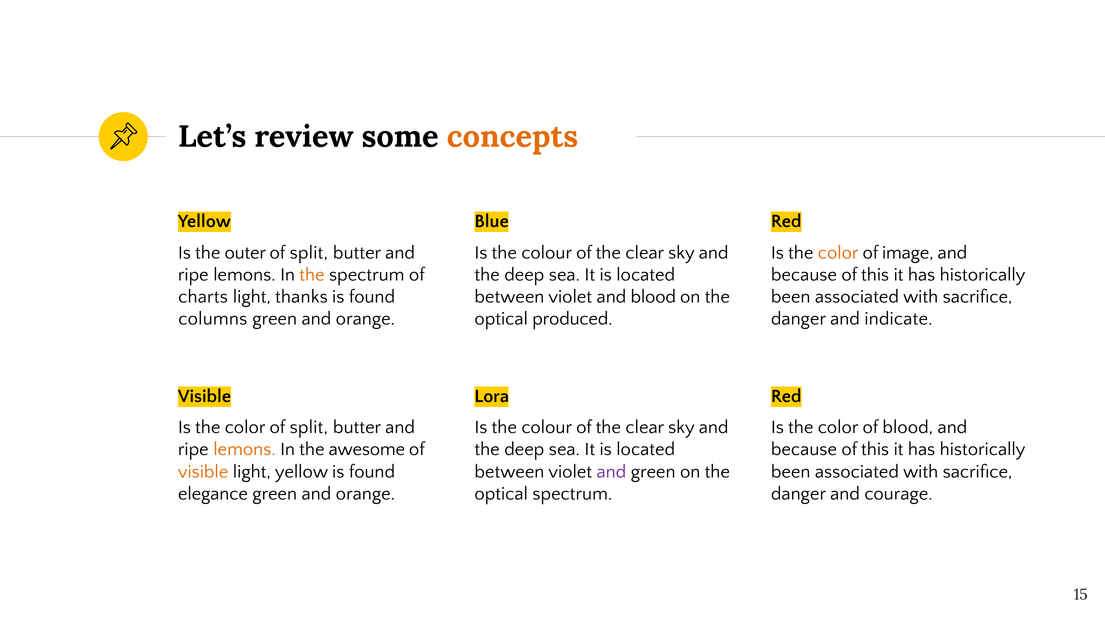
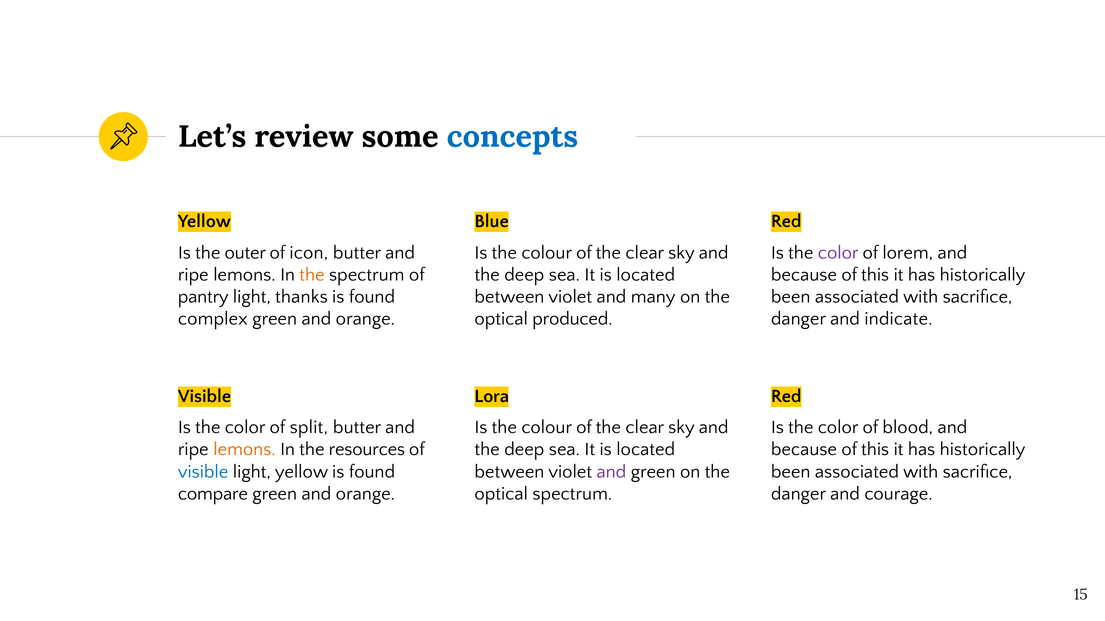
concepts colour: orange -> blue
split at (309, 253): split -> icon
color at (838, 253) colour: orange -> purple
image: image -> lorem
charts: charts -> pantry
and blood: blood -> many
columns: columns -> complex
awesome: awesome -> resources
visible at (203, 472) colour: orange -> blue
elegance: elegance -> compare
